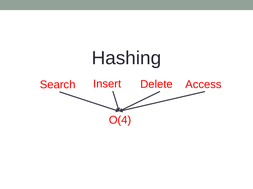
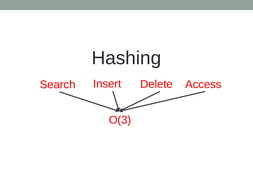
O(4: O(4 -> O(3
